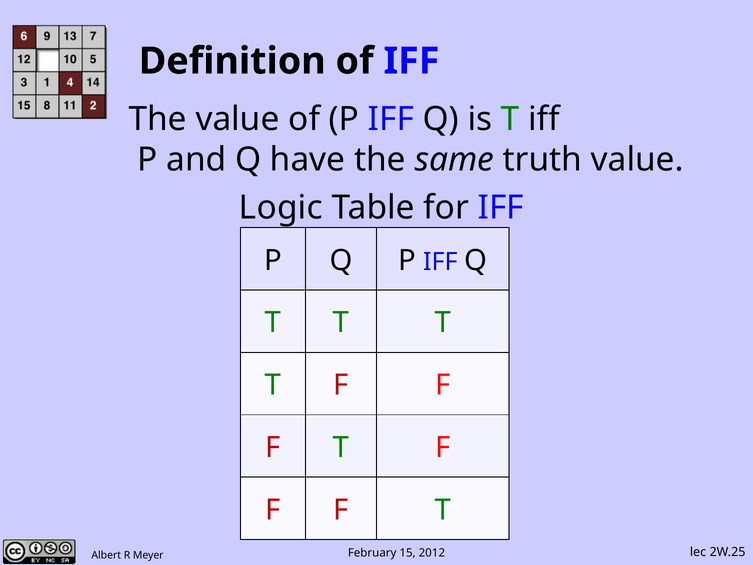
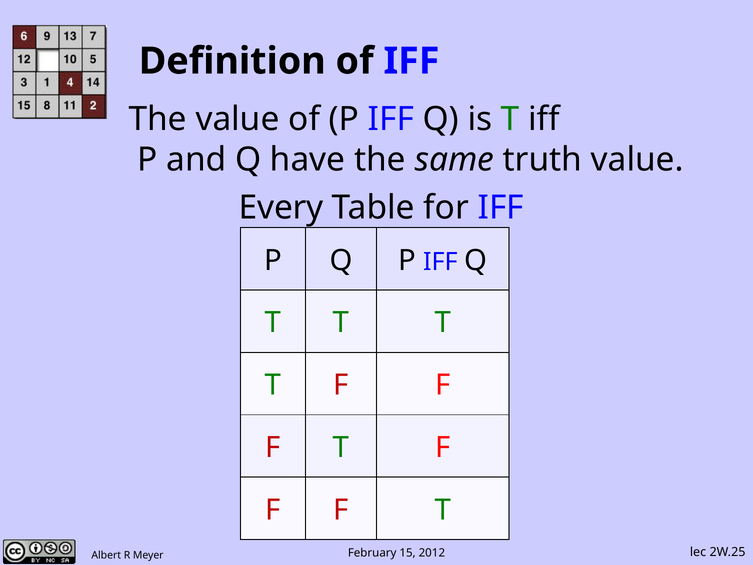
Logic: Logic -> Every
